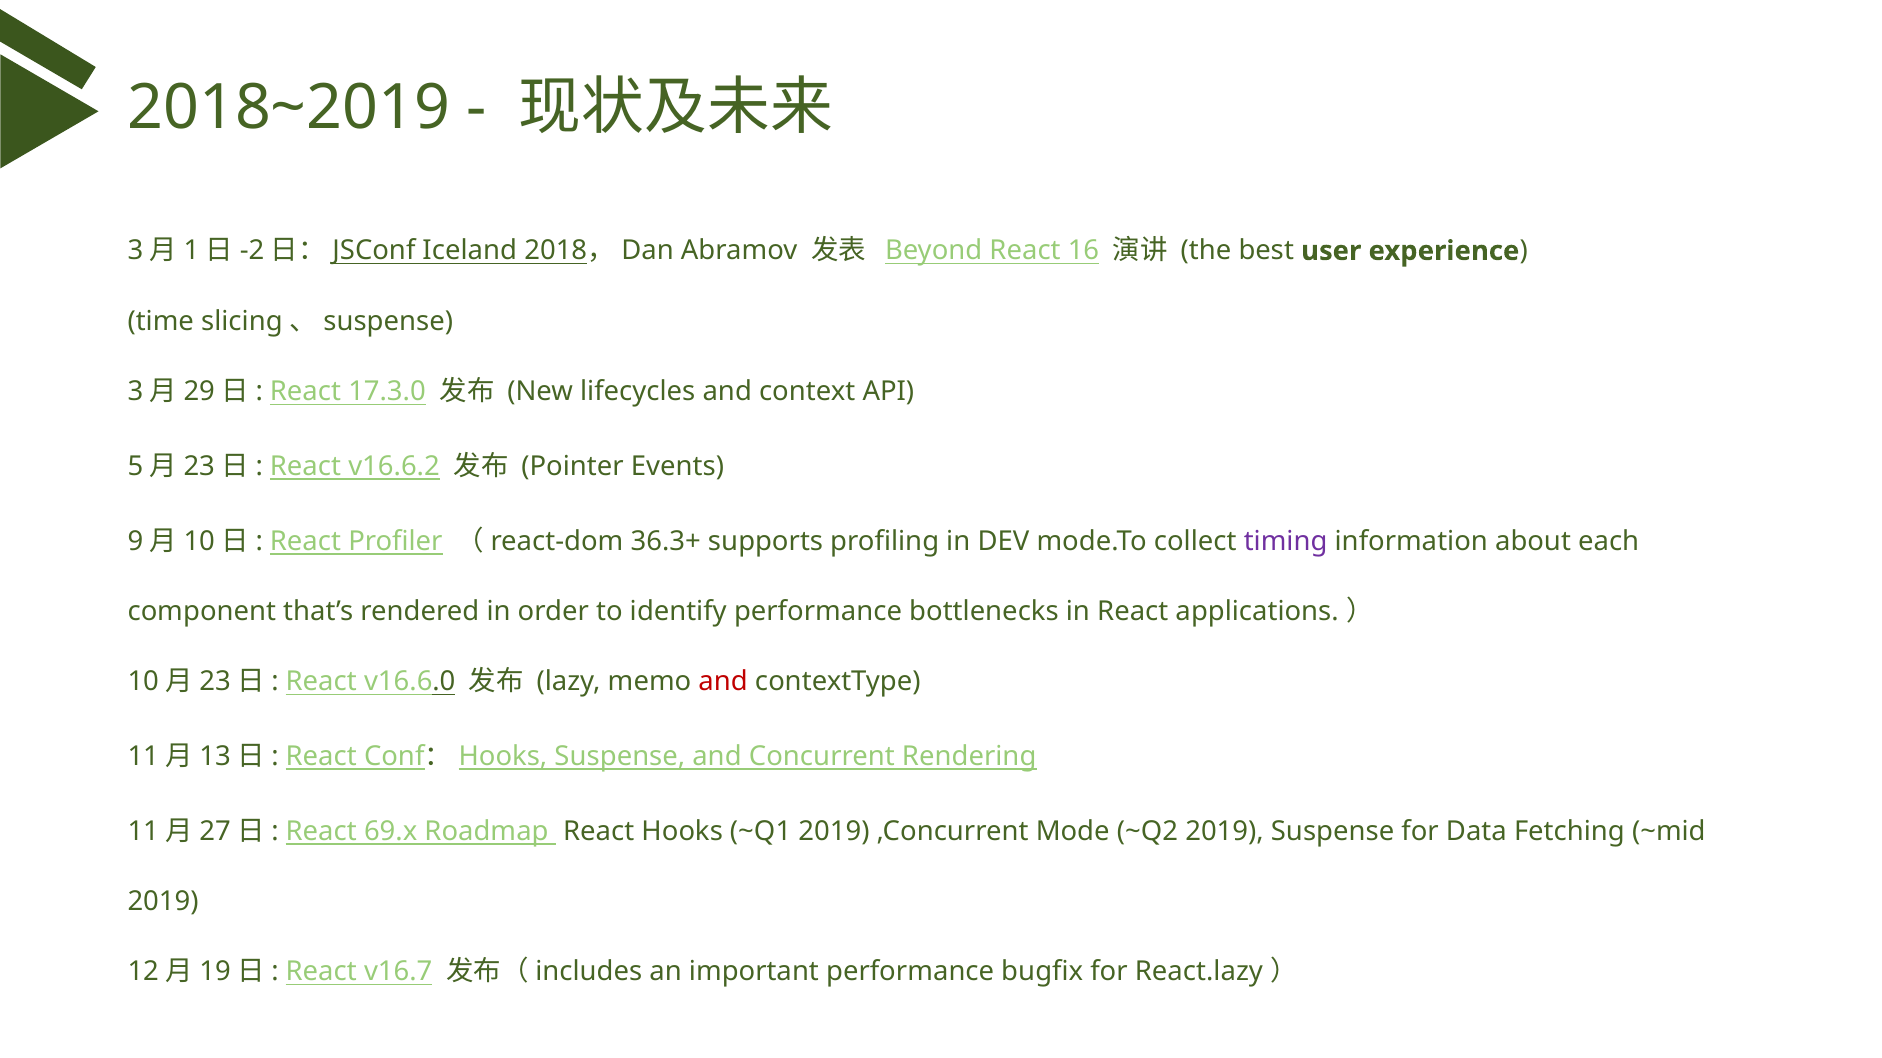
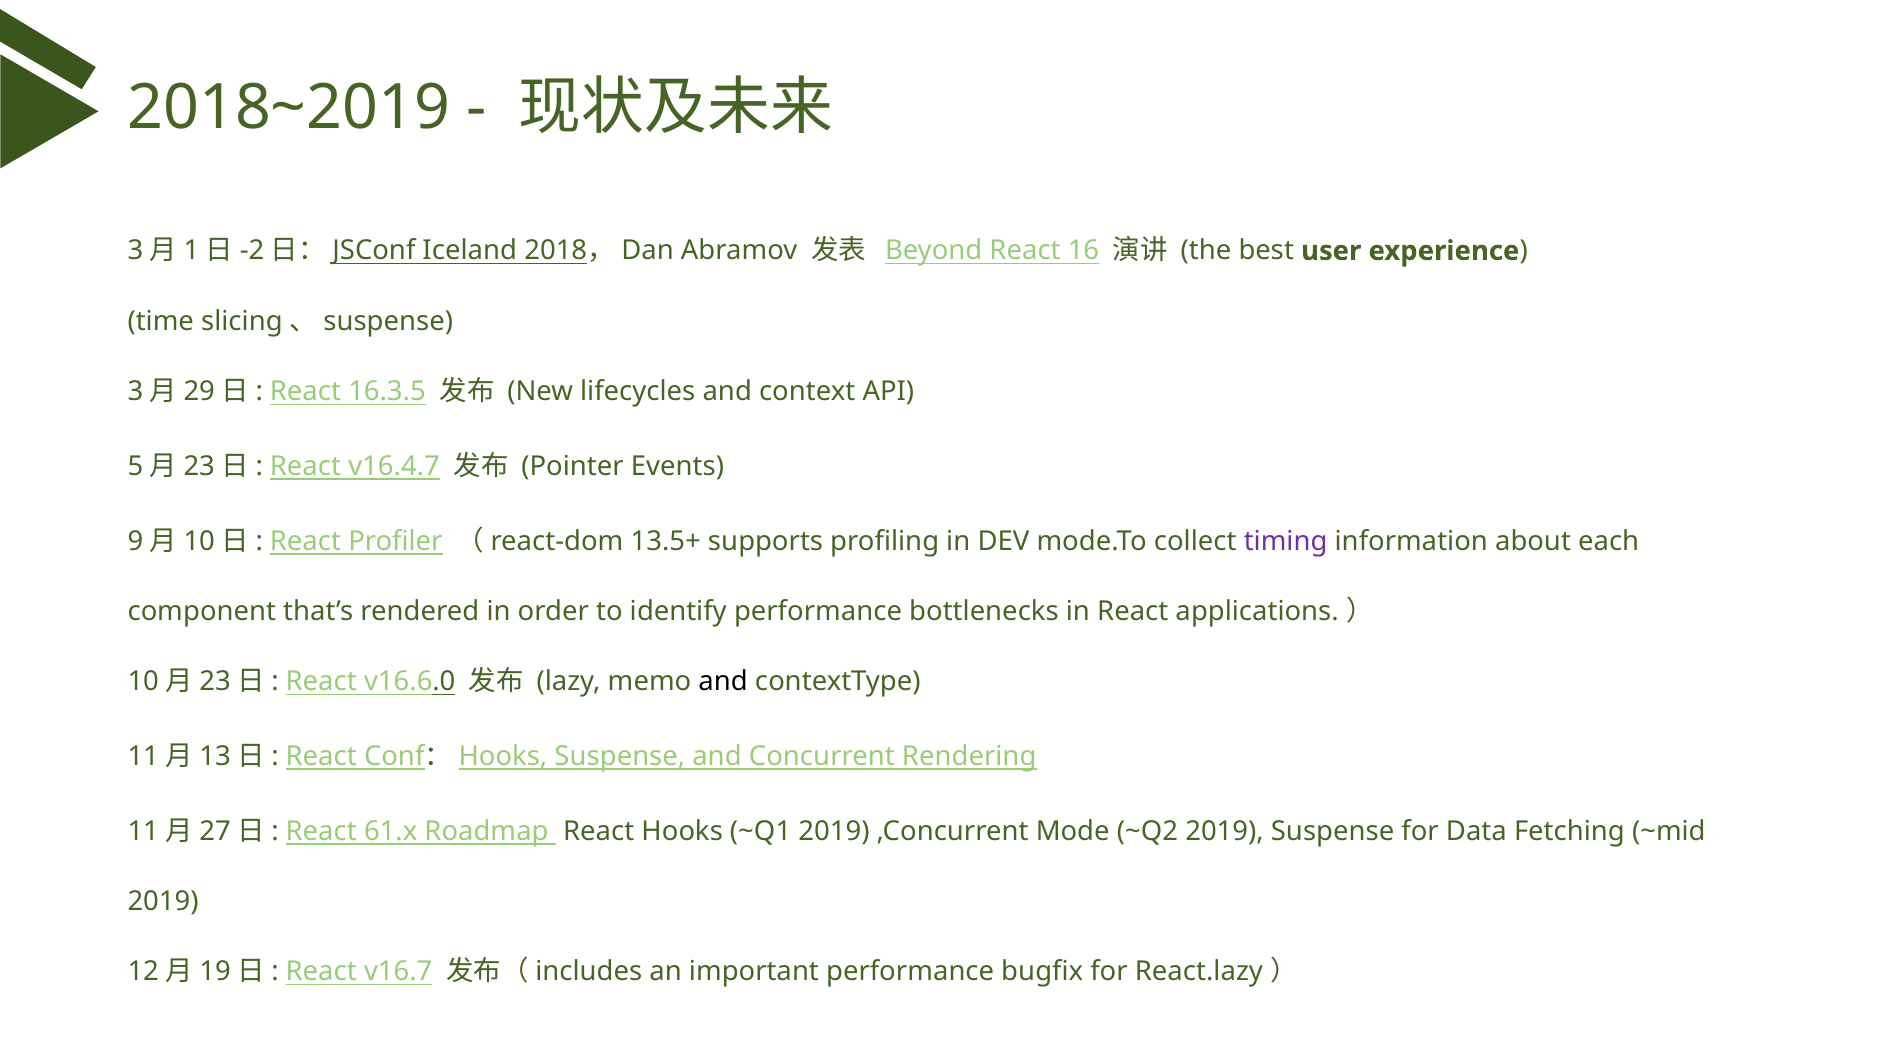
17.3.0: 17.3.0 -> 16.3.5
v16.6.2: v16.6.2 -> v16.4.7
36.3+: 36.3+ -> 13.5+
and at (723, 682) colour: red -> black
69.x: 69.x -> 61.x
